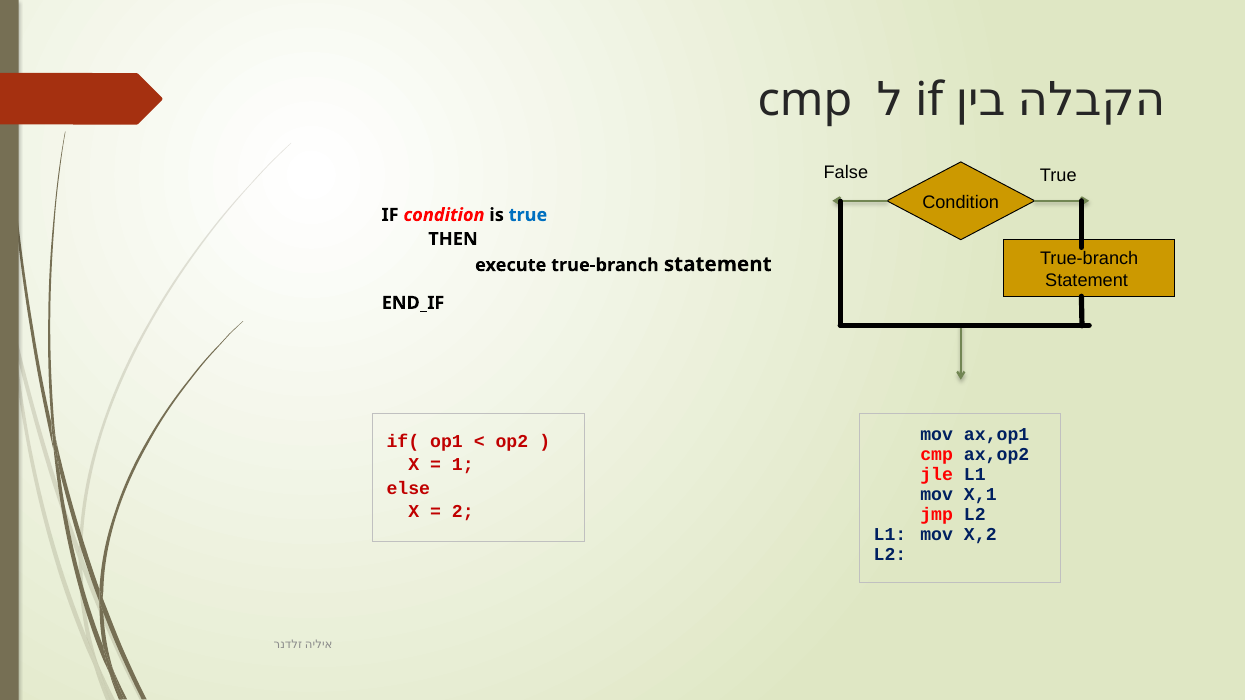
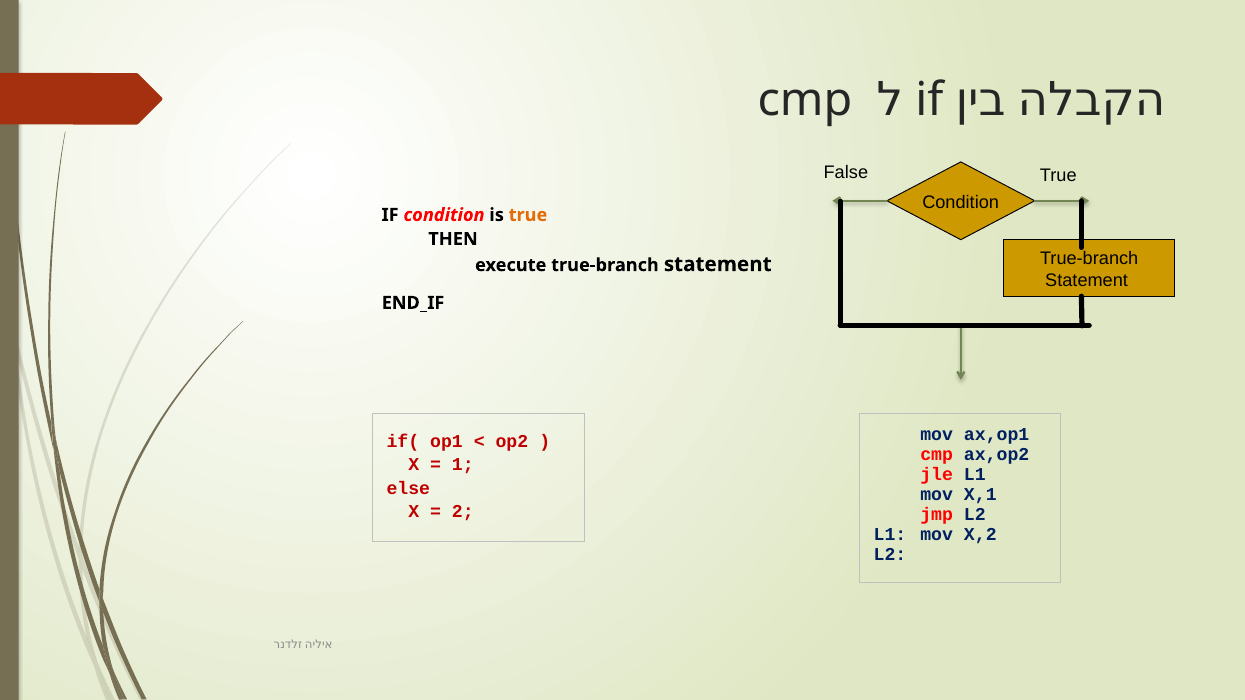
true at (528, 215) colour: blue -> orange
